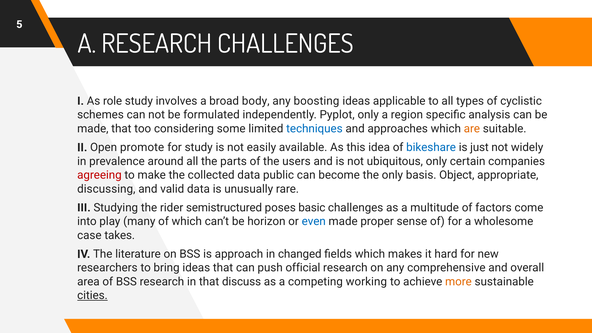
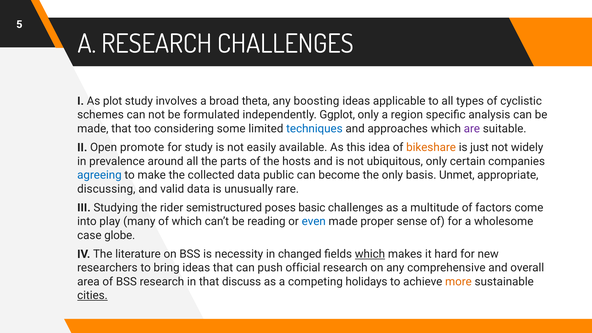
role: role -> plot
body: body -> theta
Pyplot: Pyplot -> Ggplot
are colour: orange -> purple
bikeshare colour: blue -> orange
users: users -> hosts
agreeing colour: red -> blue
Object: Object -> Unmet
horizon: horizon -> reading
takes: takes -> globe
approach: approach -> necessity
which at (370, 254) underline: none -> present
working: working -> holidays
